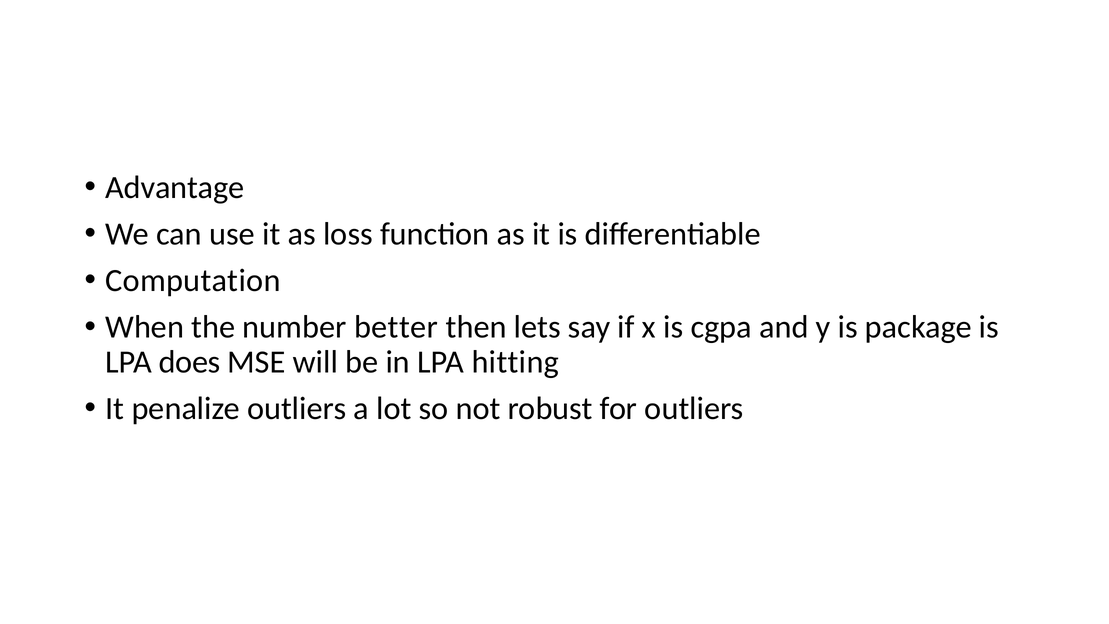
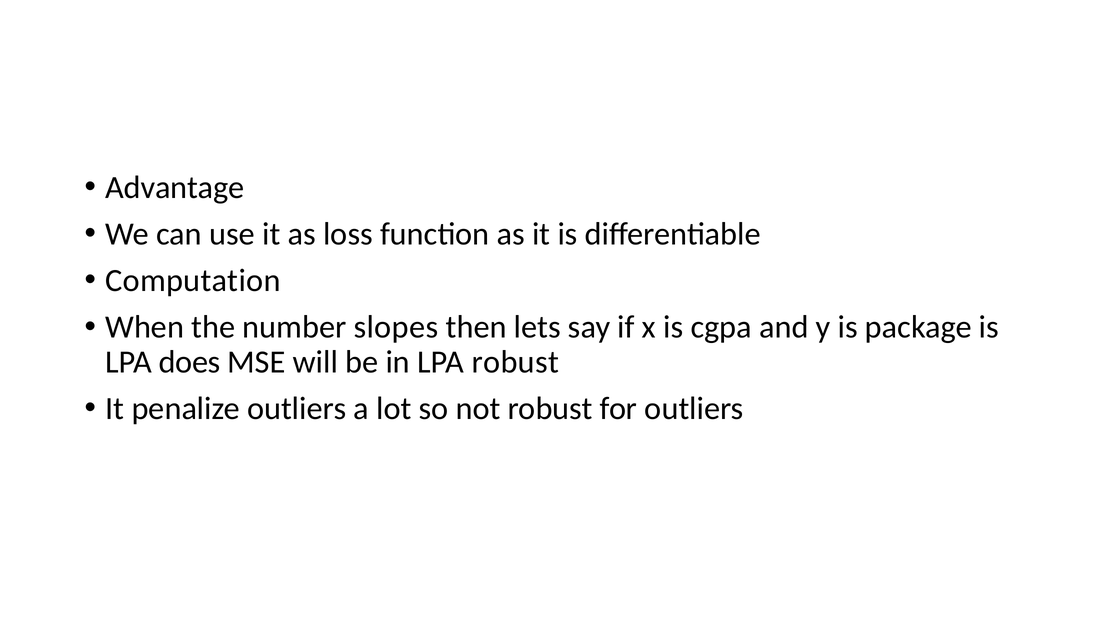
better: better -> slopes
LPA hitting: hitting -> robust
